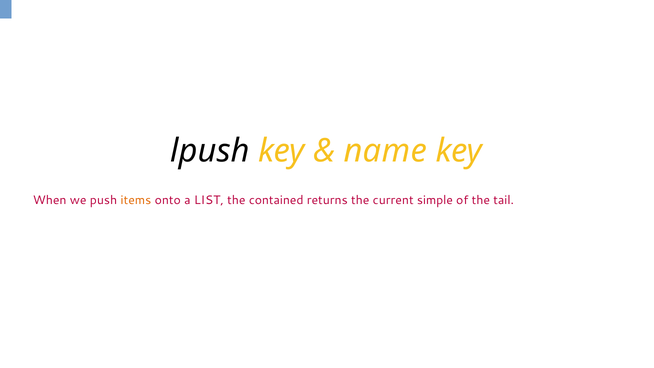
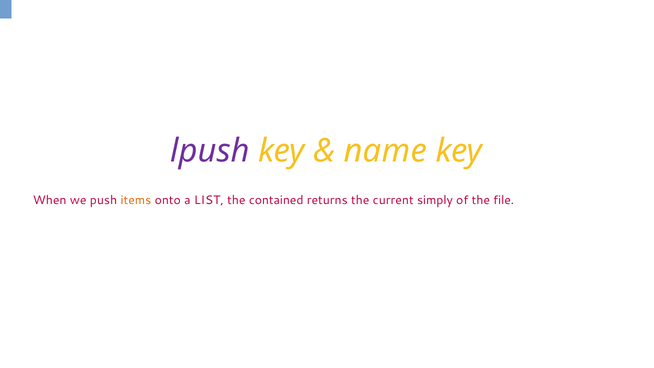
lpush colour: black -> purple
simple: simple -> simply
tail: tail -> file
